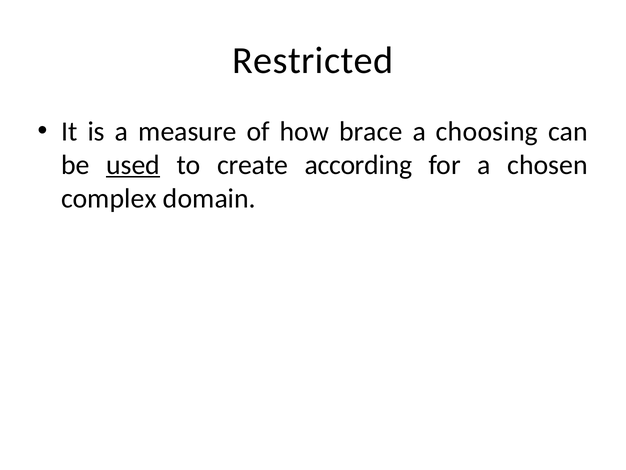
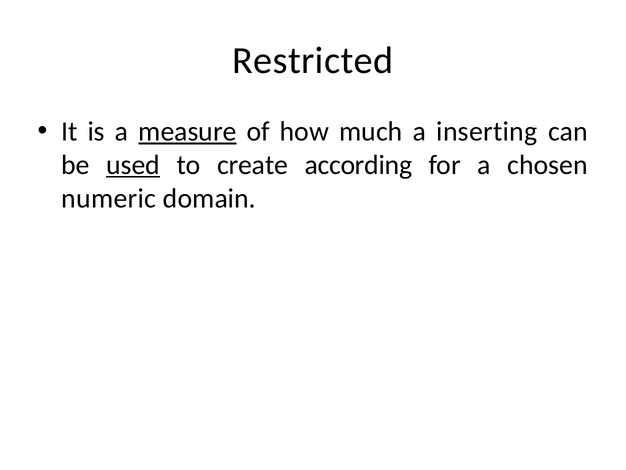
measure underline: none -> present
brace: brace -> much
choosing: choosing -> inserting
complex: complex -> numeric
